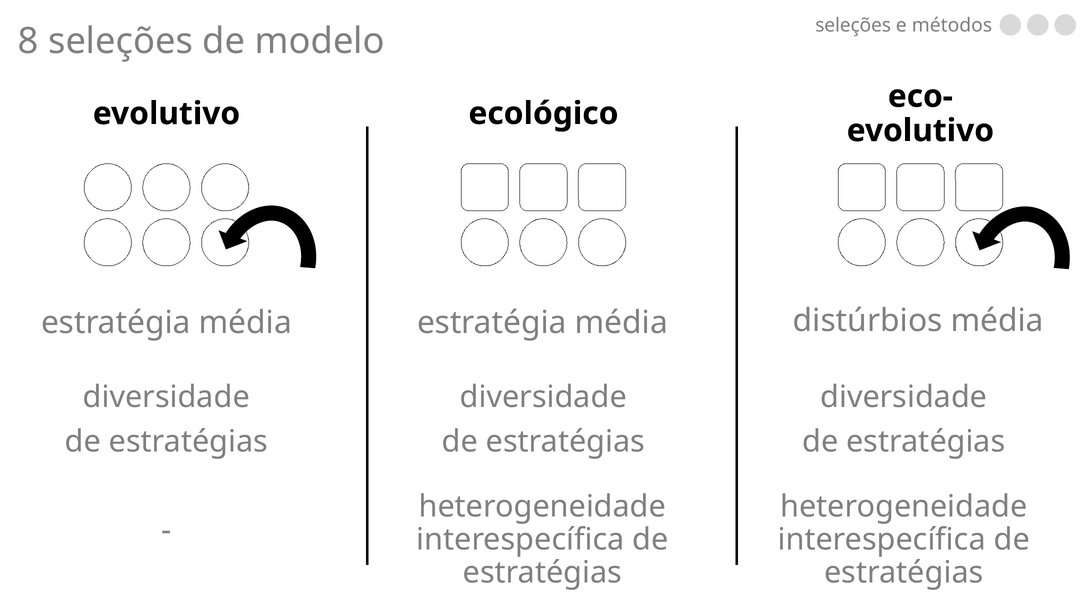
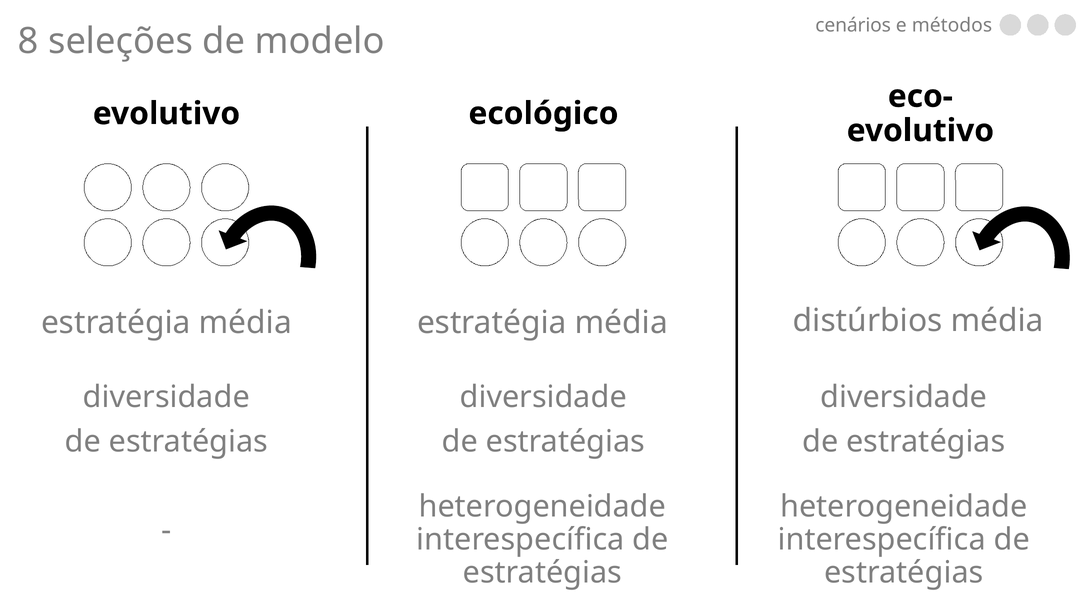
seleções at (853, 25): seleções -> cenários
